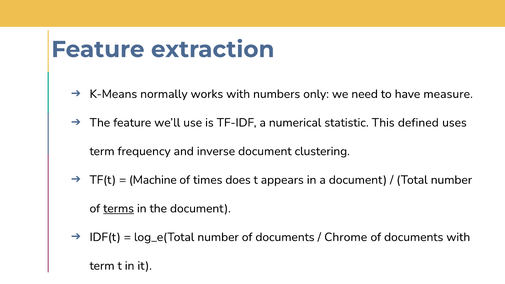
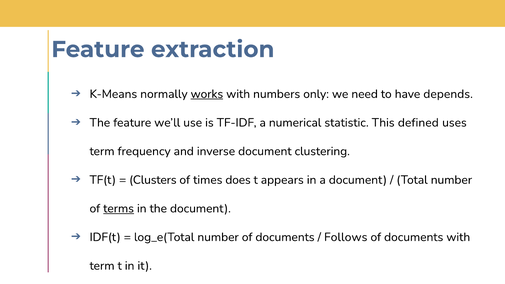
works underline: none -> present
measure: measure -> depends
Machine: Machine -> Clusters
Chrome: Chrome -> Follows
